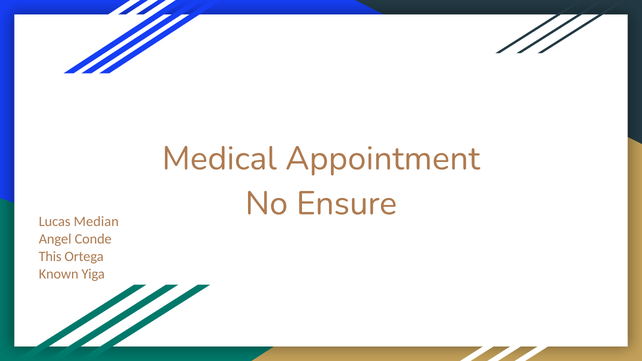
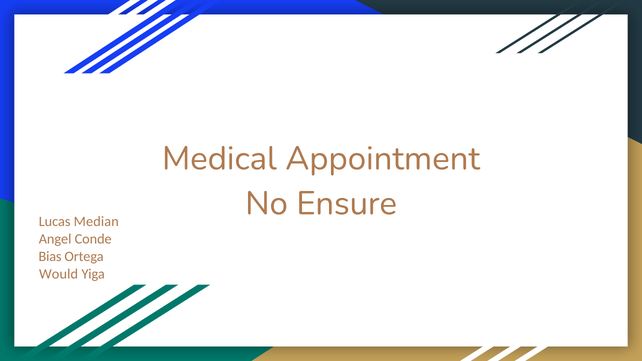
This: This -> Bias
Known: Known -> Would
